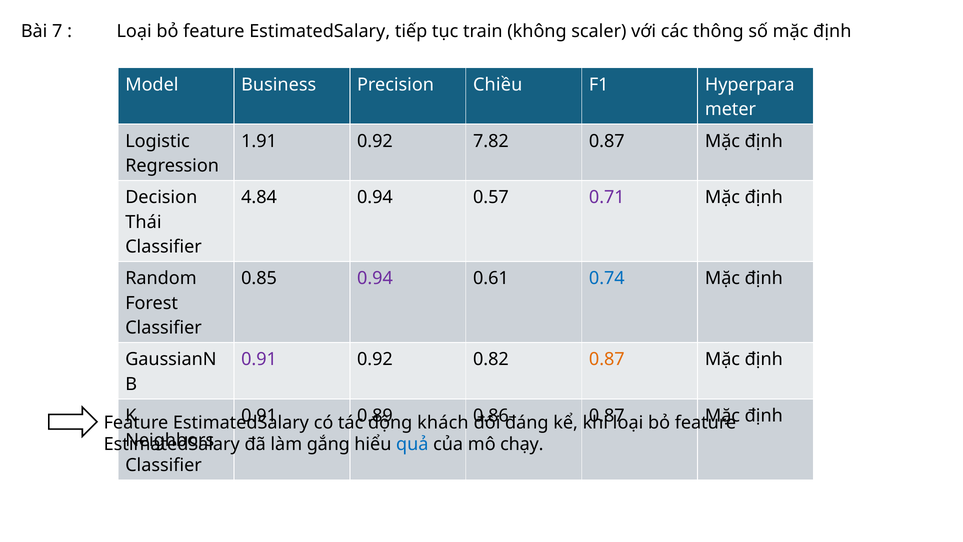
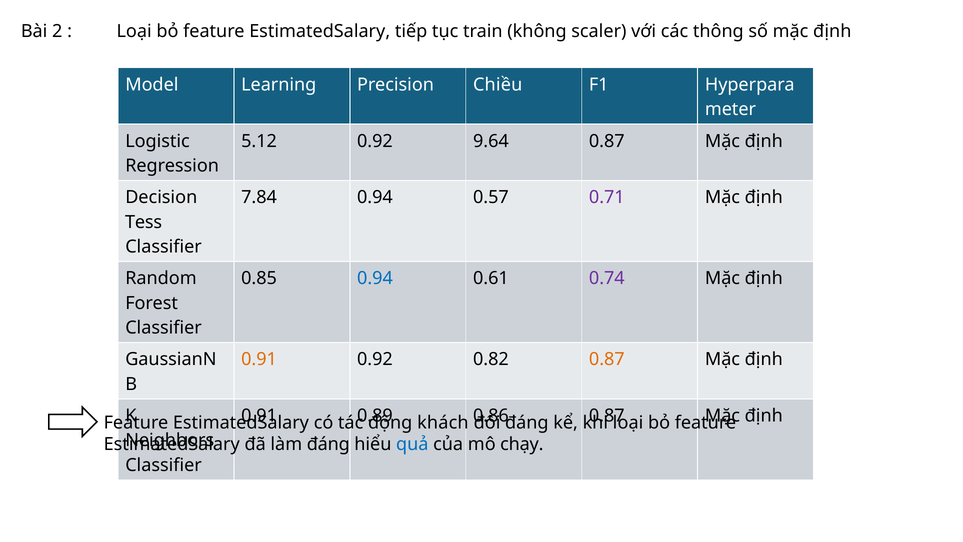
7: 7 -> 2
Business: Business -> Learning
1.91: 1.91 -> 5.12
7.82: 7.82 -> 9.64
4.84: 4.84 -> 7.84
Thái: Thái -> Tess
0.94 at (375, 278) colour: purple -> blue
0.74 colour: blue -> purple
0.91 at (259, 359) colour: purple -> orange
làm gắng: gắng -> đáng
